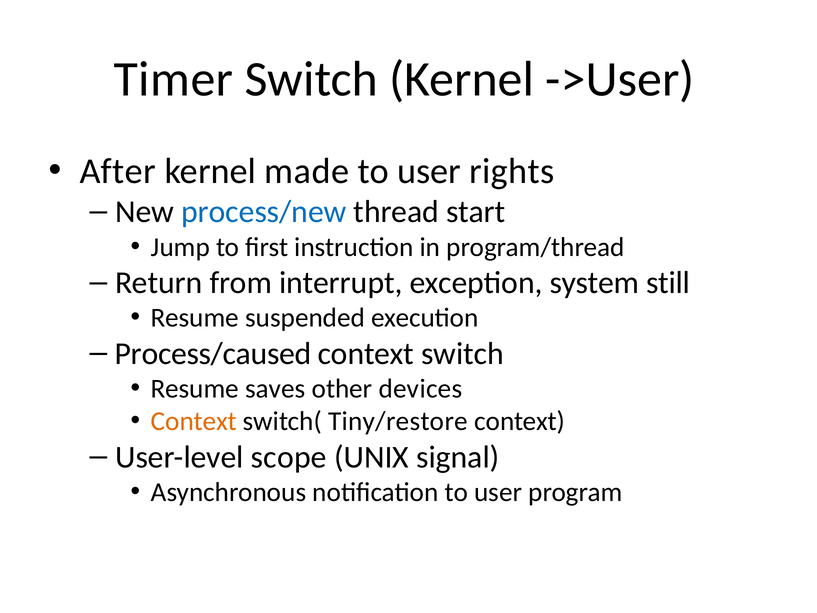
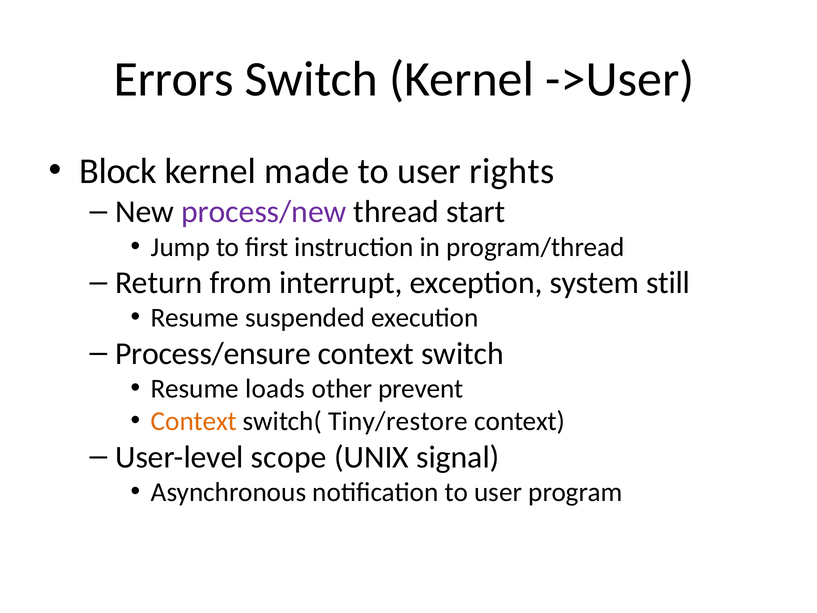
Timer: Timer -> Errors
After: After -> Block
process/new colour: blue -> purple
Process/caused: Process/caused -> Process/ensure
saves: saves -> loads
devices: devices -> prevent
